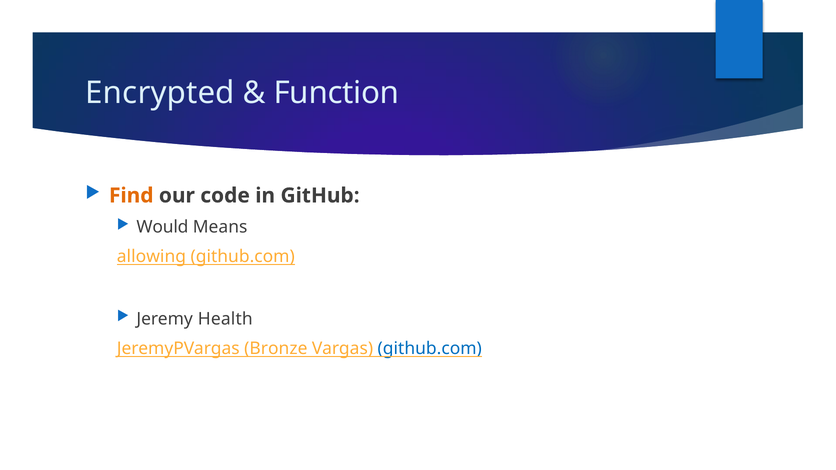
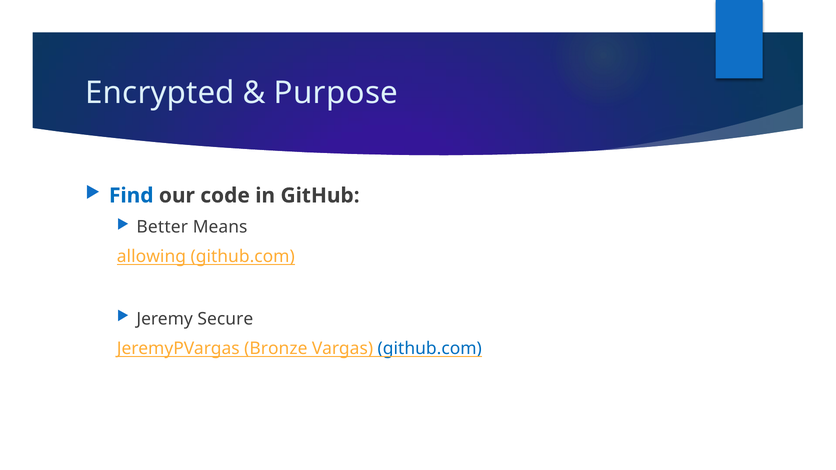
Function: Function -> Purpose
Find colour: orange -> blue
Would: Would -> Better
Health: Health -> Secure
